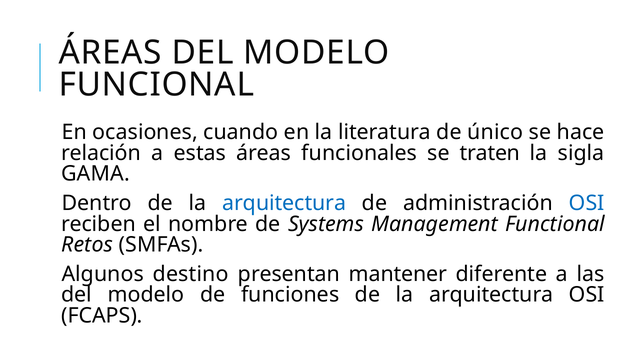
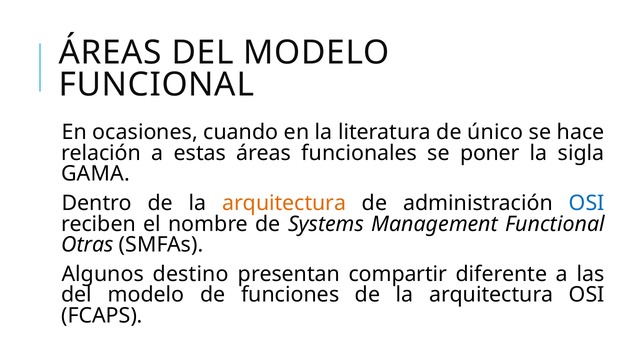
traten: traten -> poner
arquitectura at (284, 203) colour: blue -> orange
Retos: Retos -> Otras
mantener: mantener -> compartir
